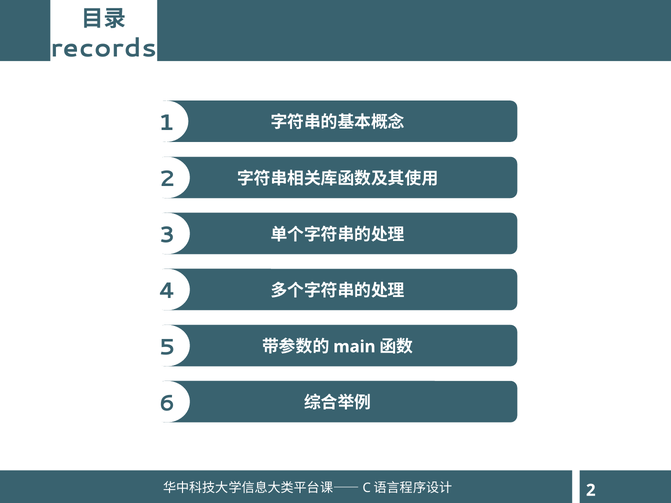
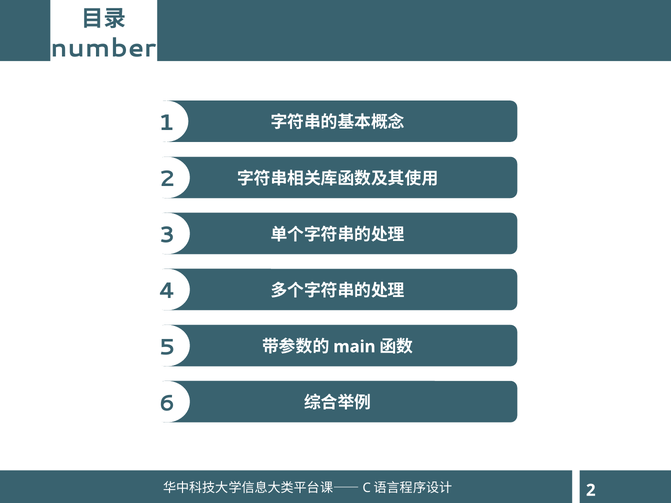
records: records -> number
